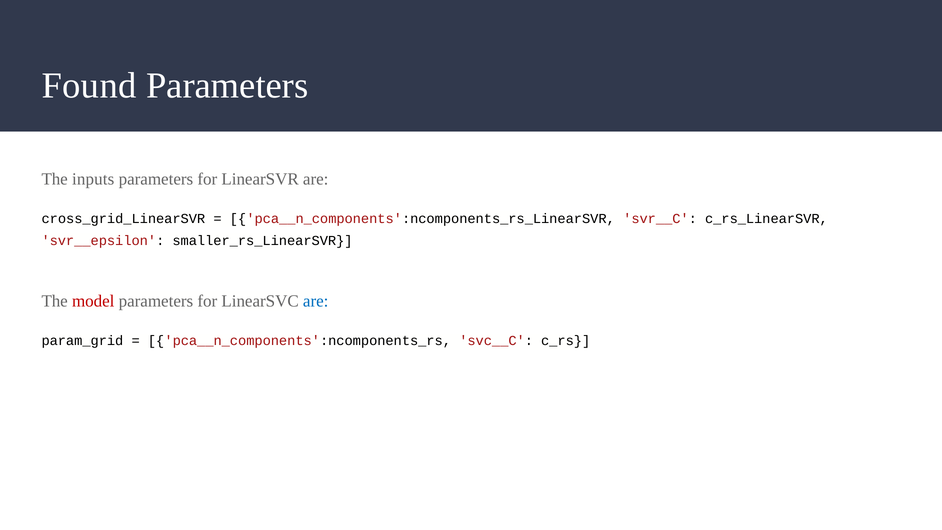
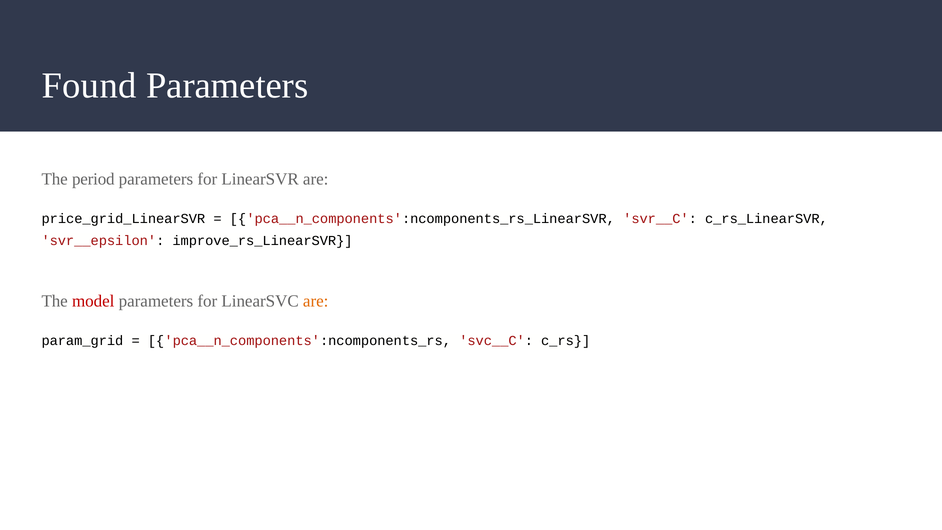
inputs: inputs -> period
cross_grid_LinearSVR: cross_grid_LinearSVR -> price_grid_LinearSVR
smaller_rs_LinearSVR: smaller_rs_LinearSVR -> improve_rs_LinearSVR
are at (316, 301) colour: blue -> orange
